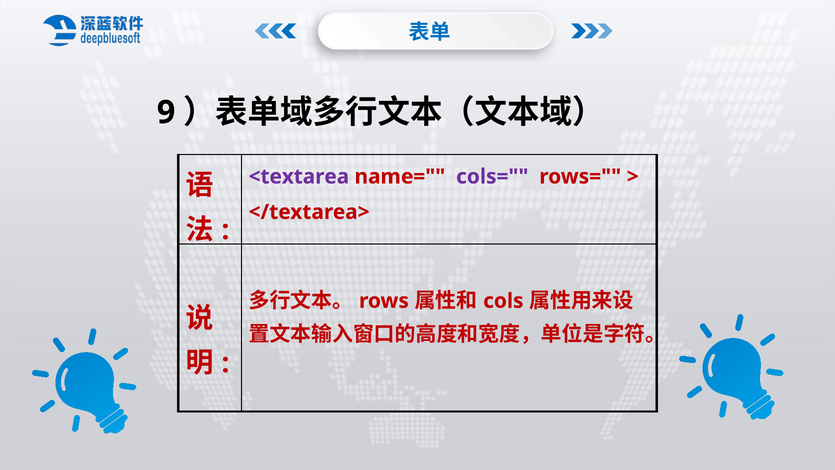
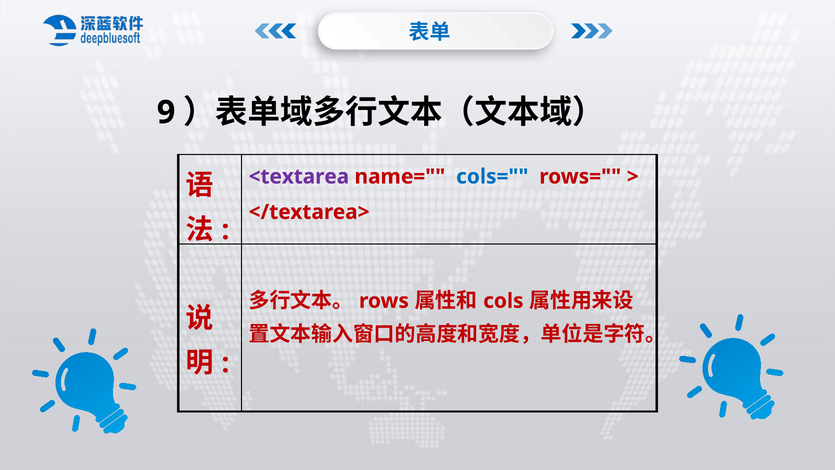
cols= colour: purple -> blue
